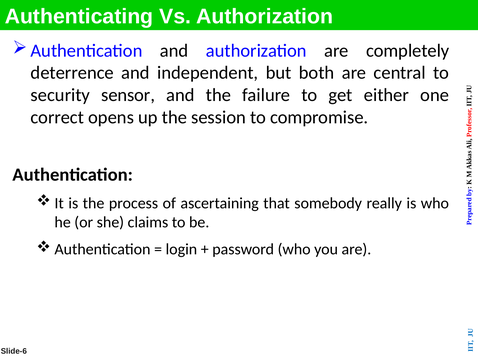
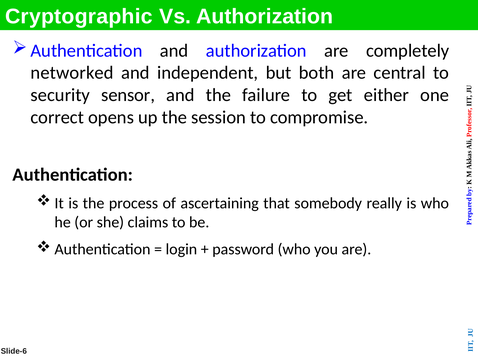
Authenticating: Authenticating -> Cryptographic
deterrence: deterrence -> networked
